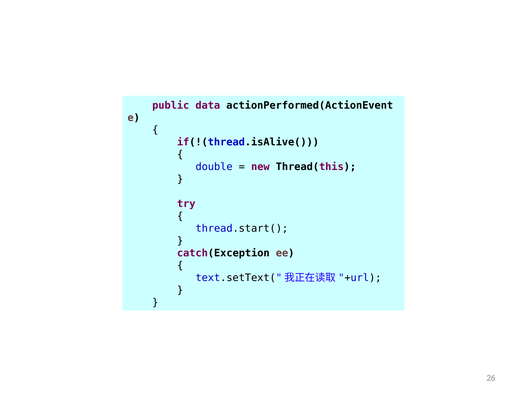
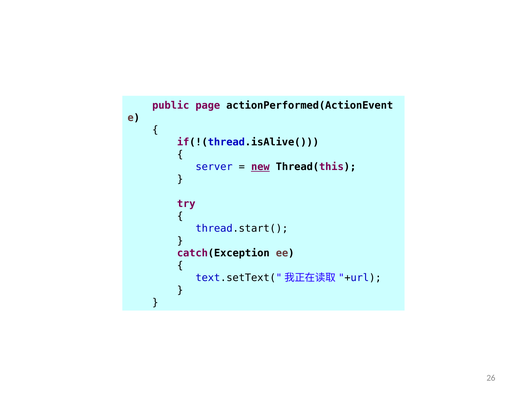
data: data -> page
double: double -> server
new underline: none -> present
